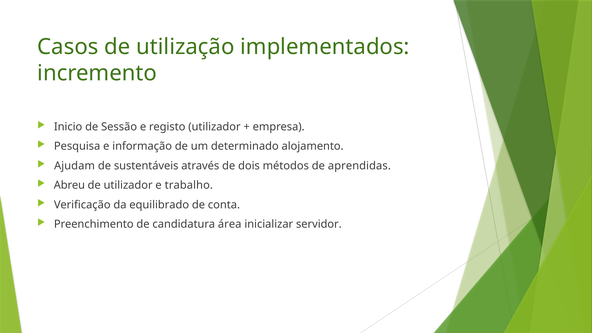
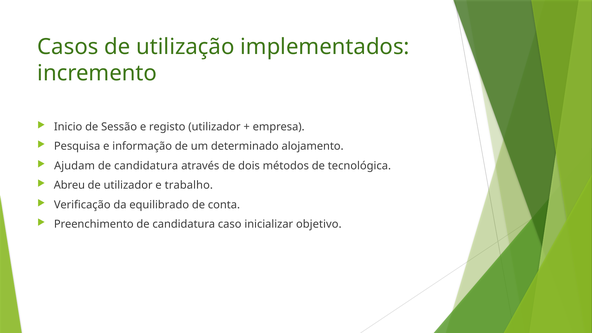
sustentáveis at (146, 166): sustentáveis -> candidatura
aprendidas: aprendidas -> tecnológica
área: área -> caso
servidor: servidor -> objetivo
